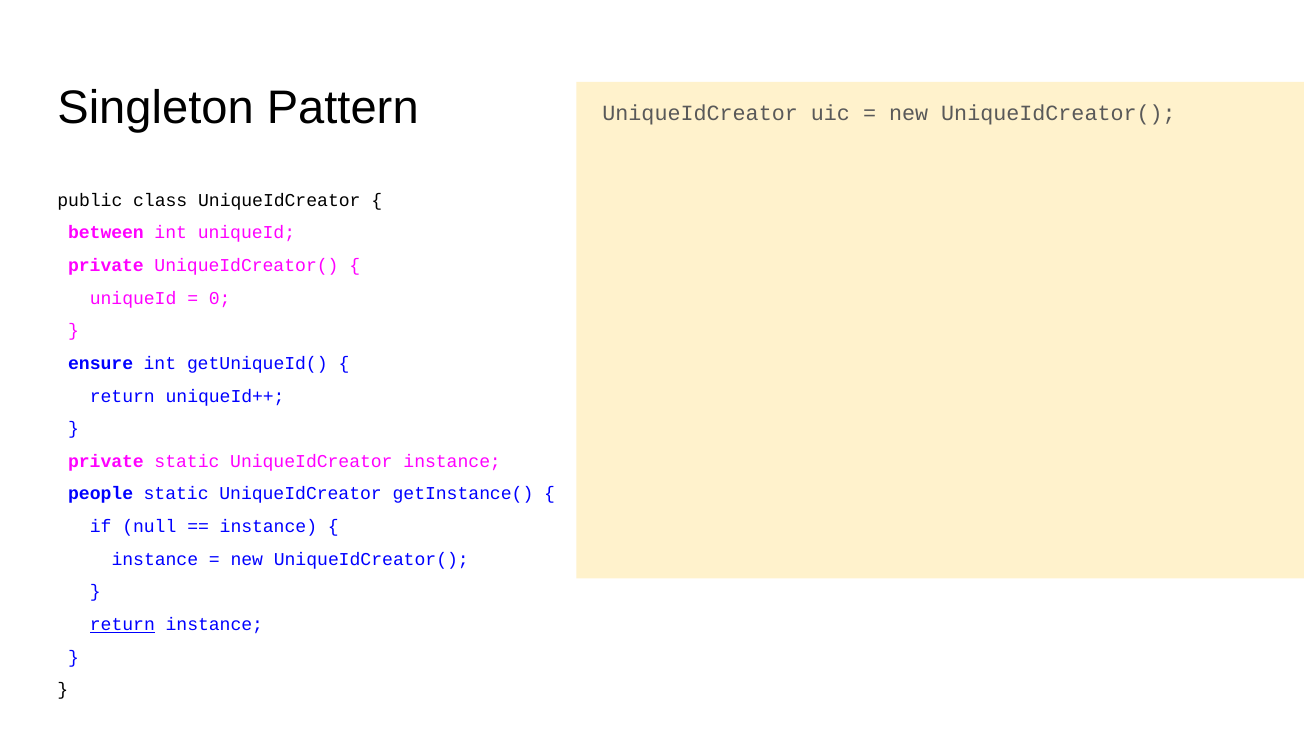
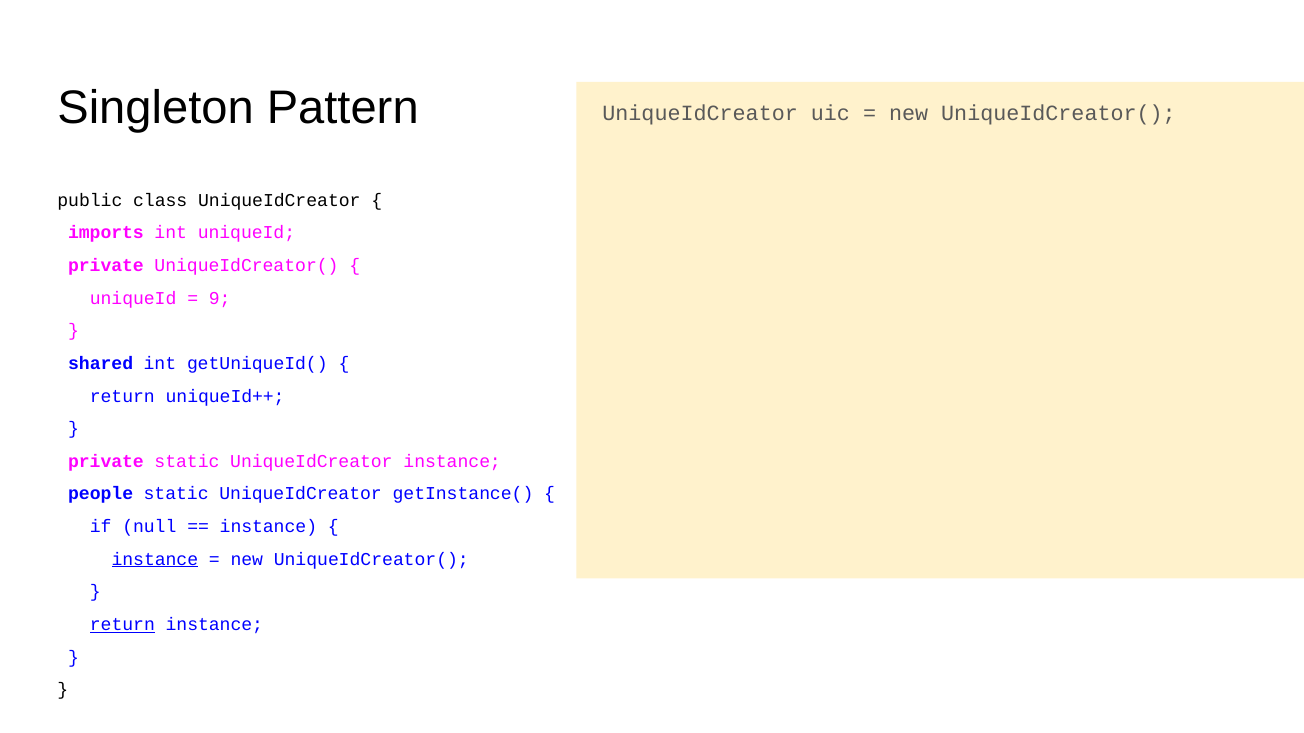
between: between -> imports
0: 0 -> 9
ensure: ensure -> shared
instance at (155, 560) underline: none -> present
